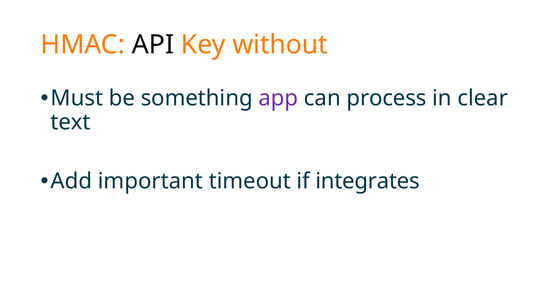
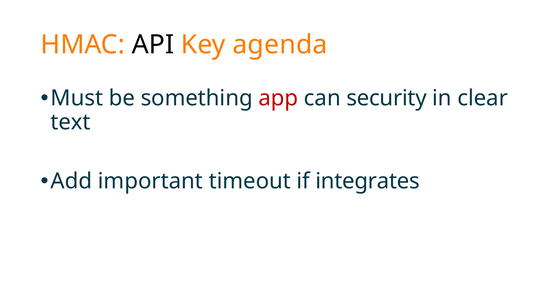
without: without -> agenda
app colour: purple -> red
process: process -> security
